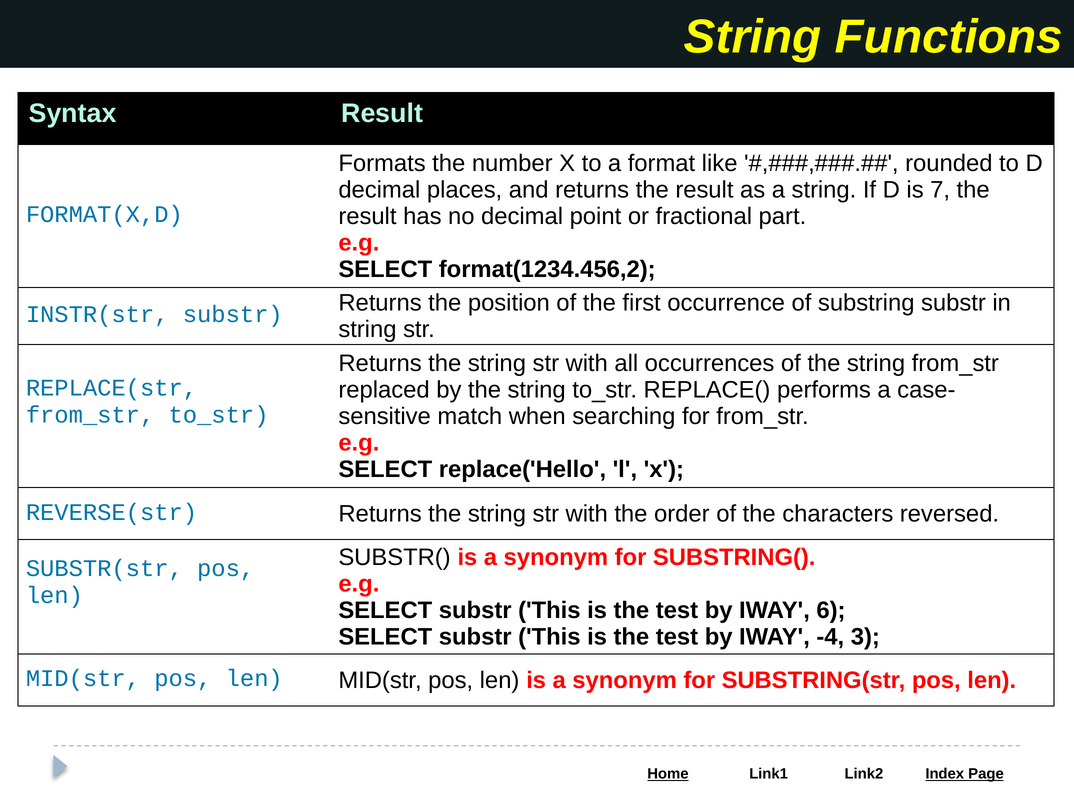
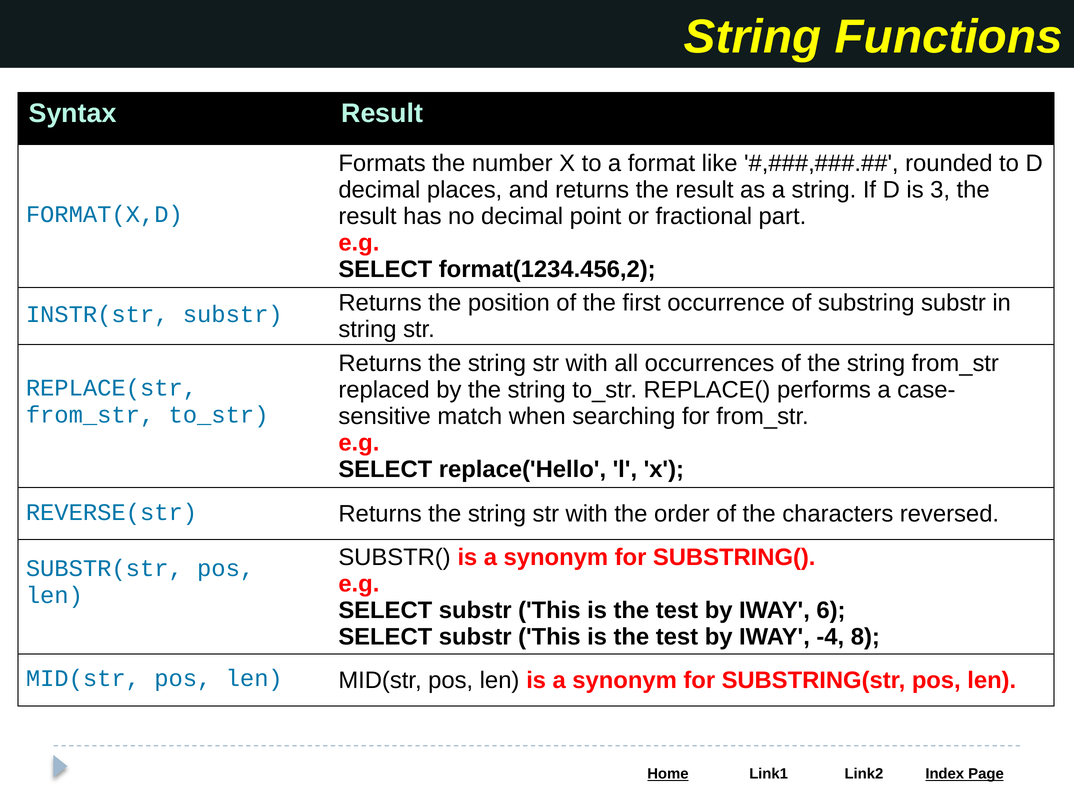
7: 7 -> 3
3: 3 -> 8
